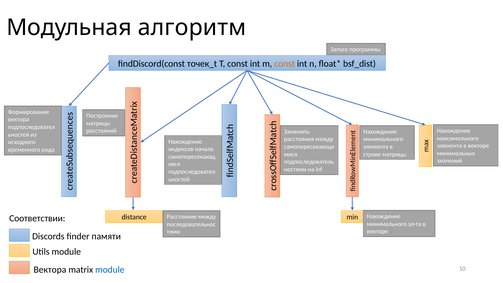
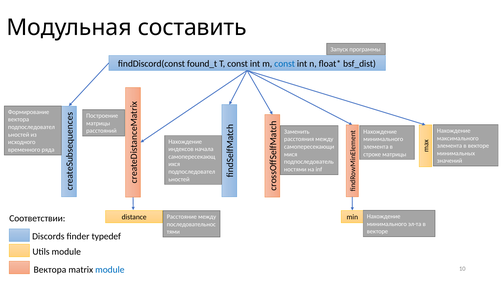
алгоритм: алгоритм -> составить
точек_t: точек_t -> found_t
const at (285, 64) colour: orange -> blue
памяти: памяти -> typedef
